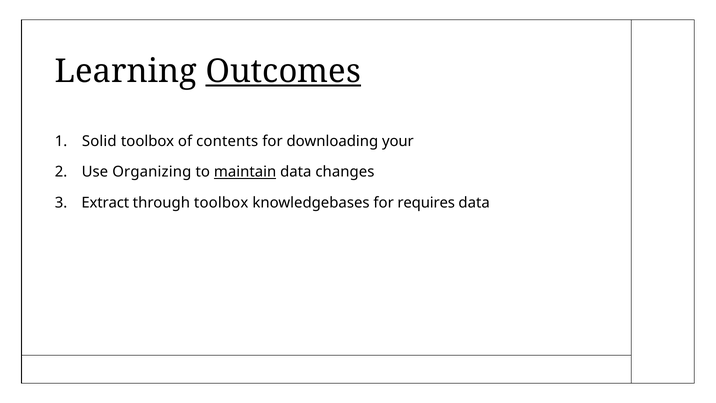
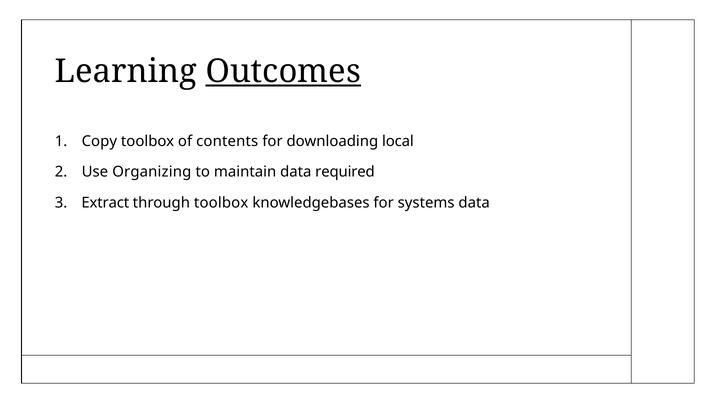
Solid: Solid -> Copy
your: your -> local
maintain underline: present -> none
changes: changes -> required
requires: requires -> systems
